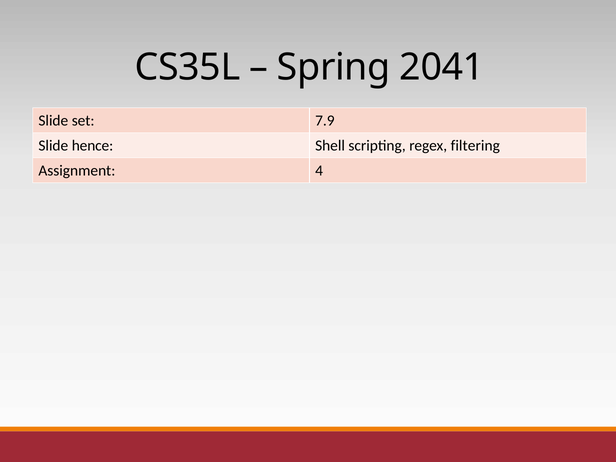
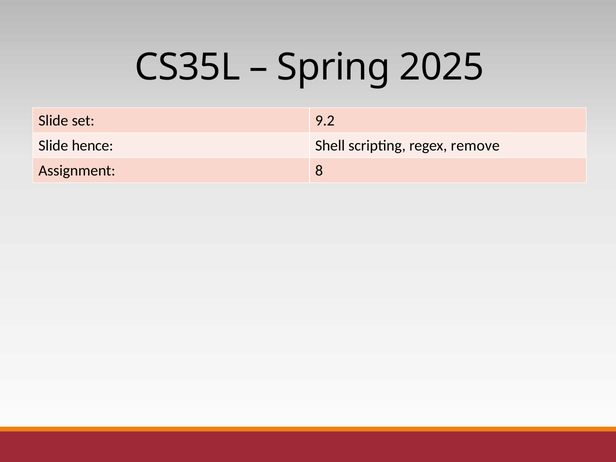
2041: 2041 -> 2025
7.9: 7.9 -> 9.2
filtering: filtering -> remove
4: 4 -> 8
